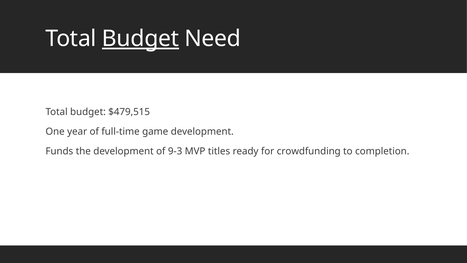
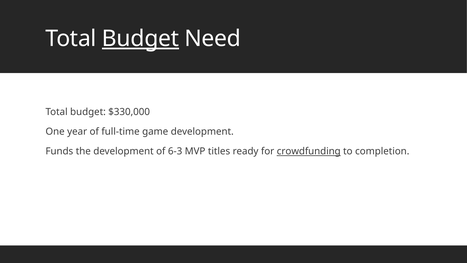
$479,515: $479,515 -> $330,000
9-3: 9-3 -> 6-3
crowdfunding underline: none -> present
